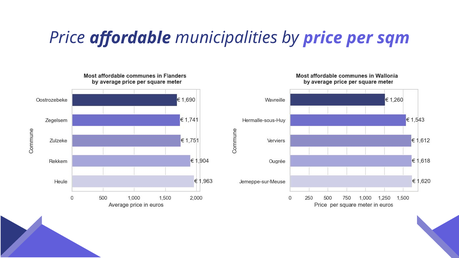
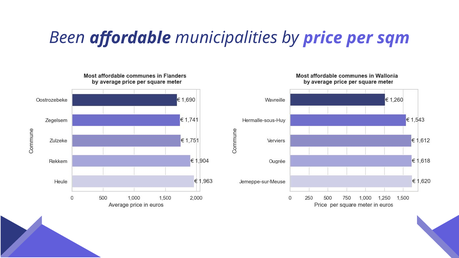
Price at (67, 38): Price -> Been
